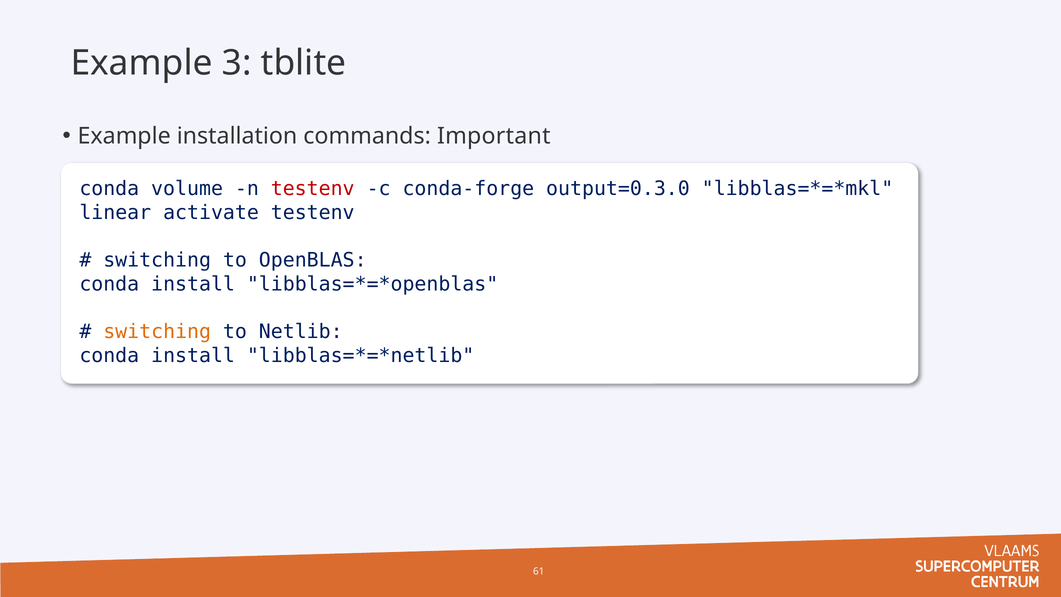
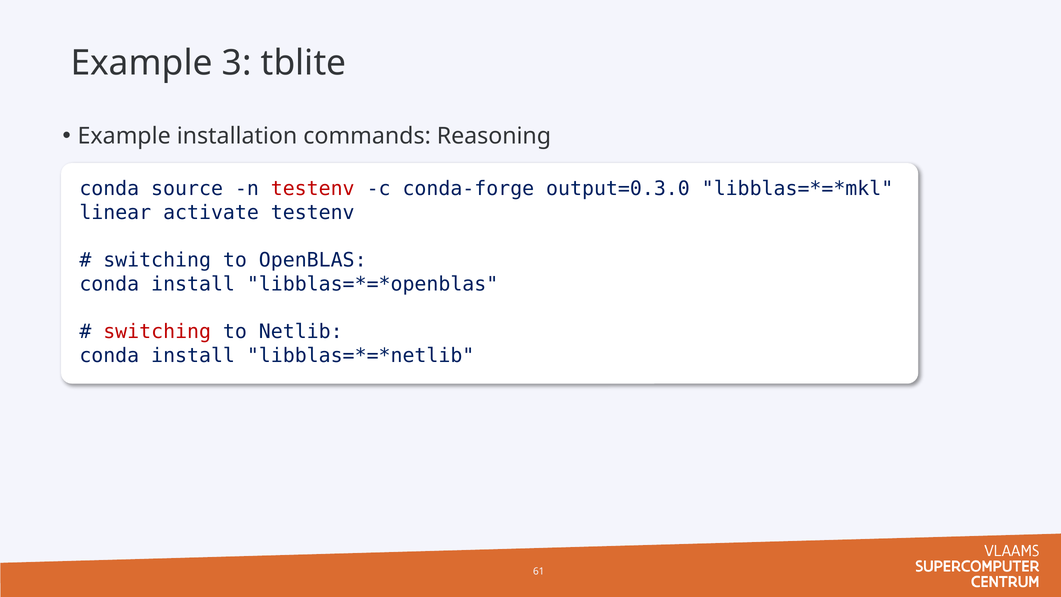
Important: Important -> Reasoning
volume: volume -> source
switching at (157, 332) colour: orange -> red
